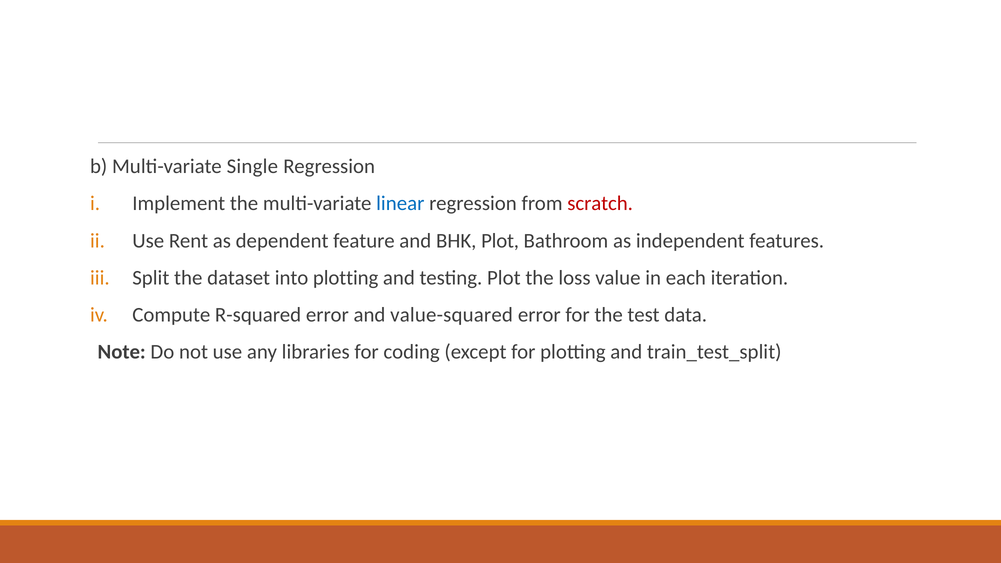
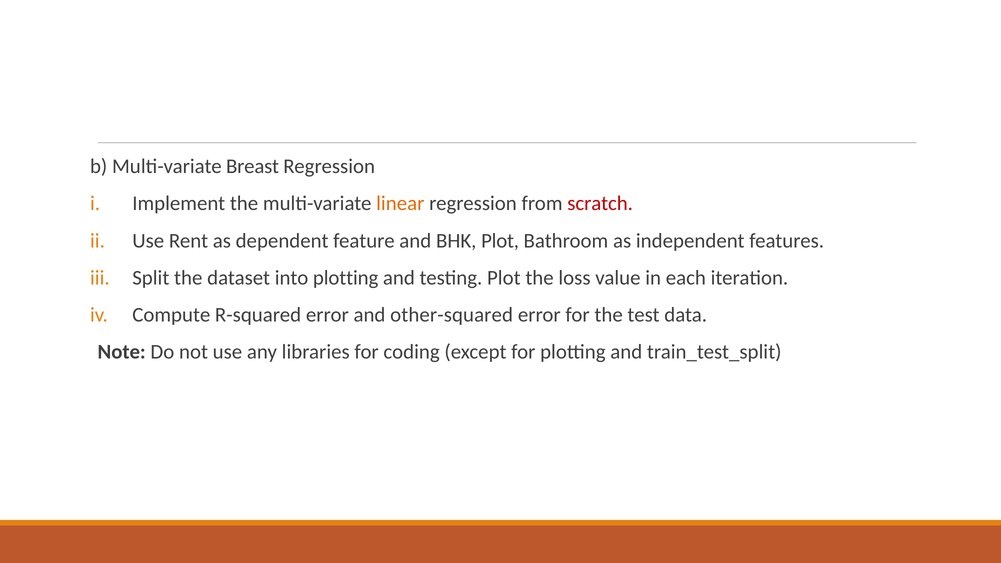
Single: Single -> Breast
linear colour: blue -> orange
value-squared: value-squared -> other-squared
